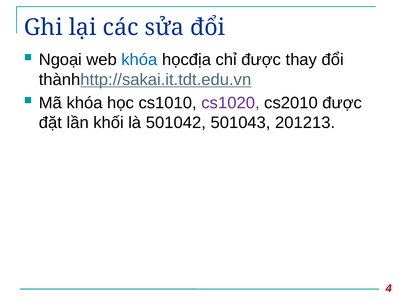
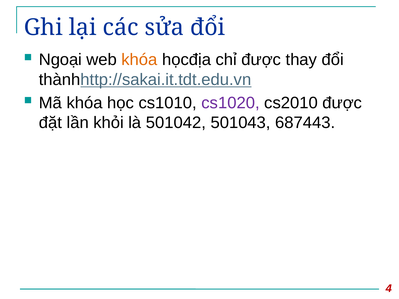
khóa at (139, 60) colour: blue -> orange
khối: khối -> khỏi
201213: 201213 -> 687443
